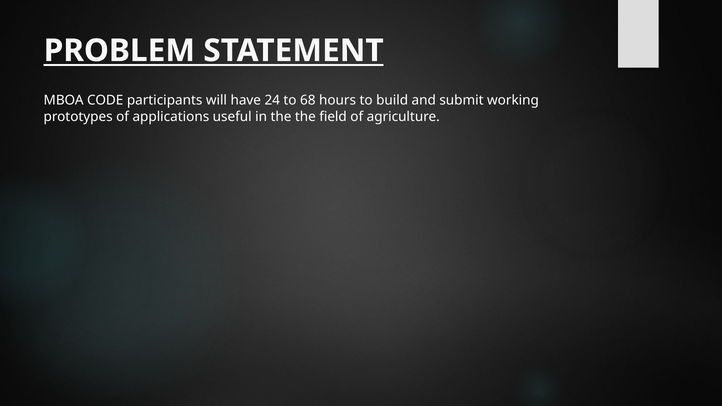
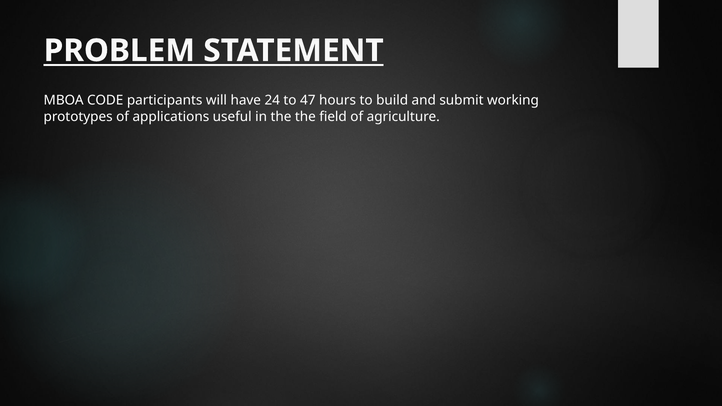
68: 68 -> 47
